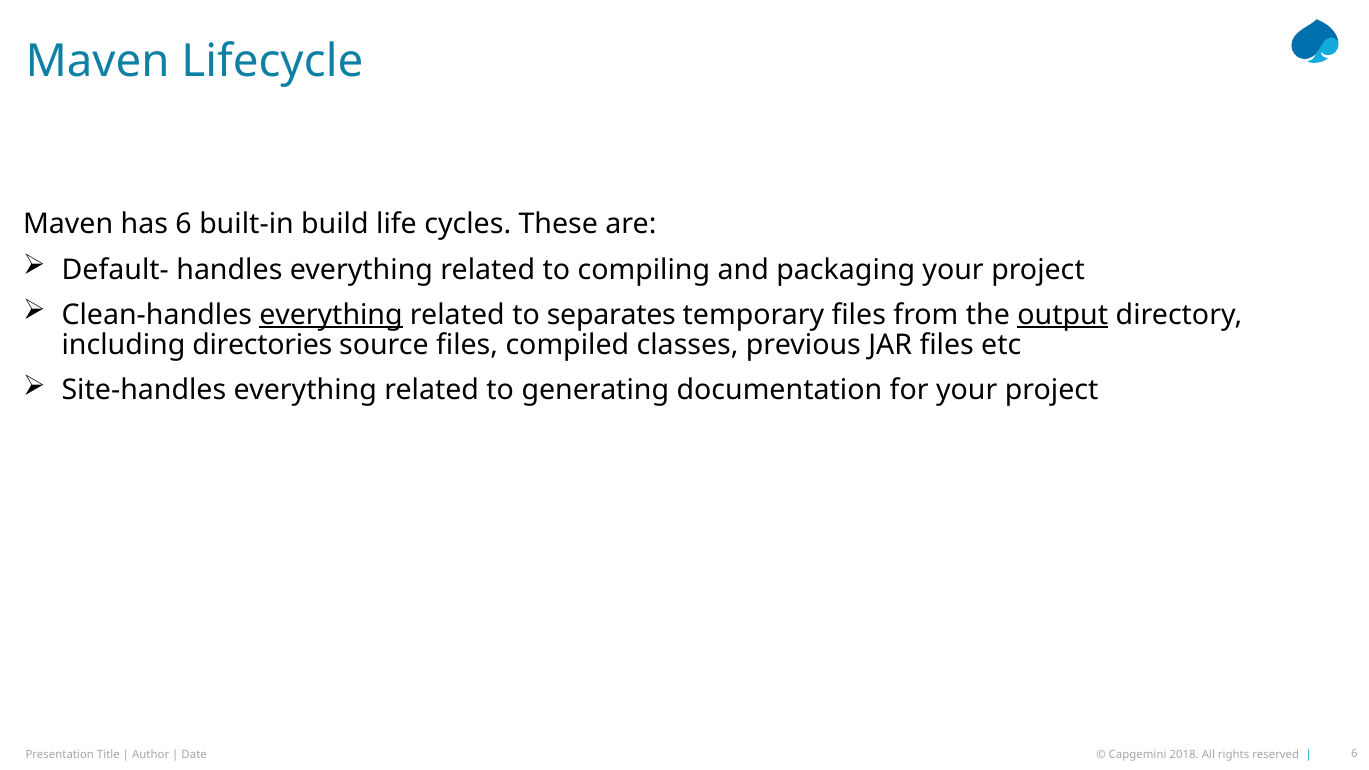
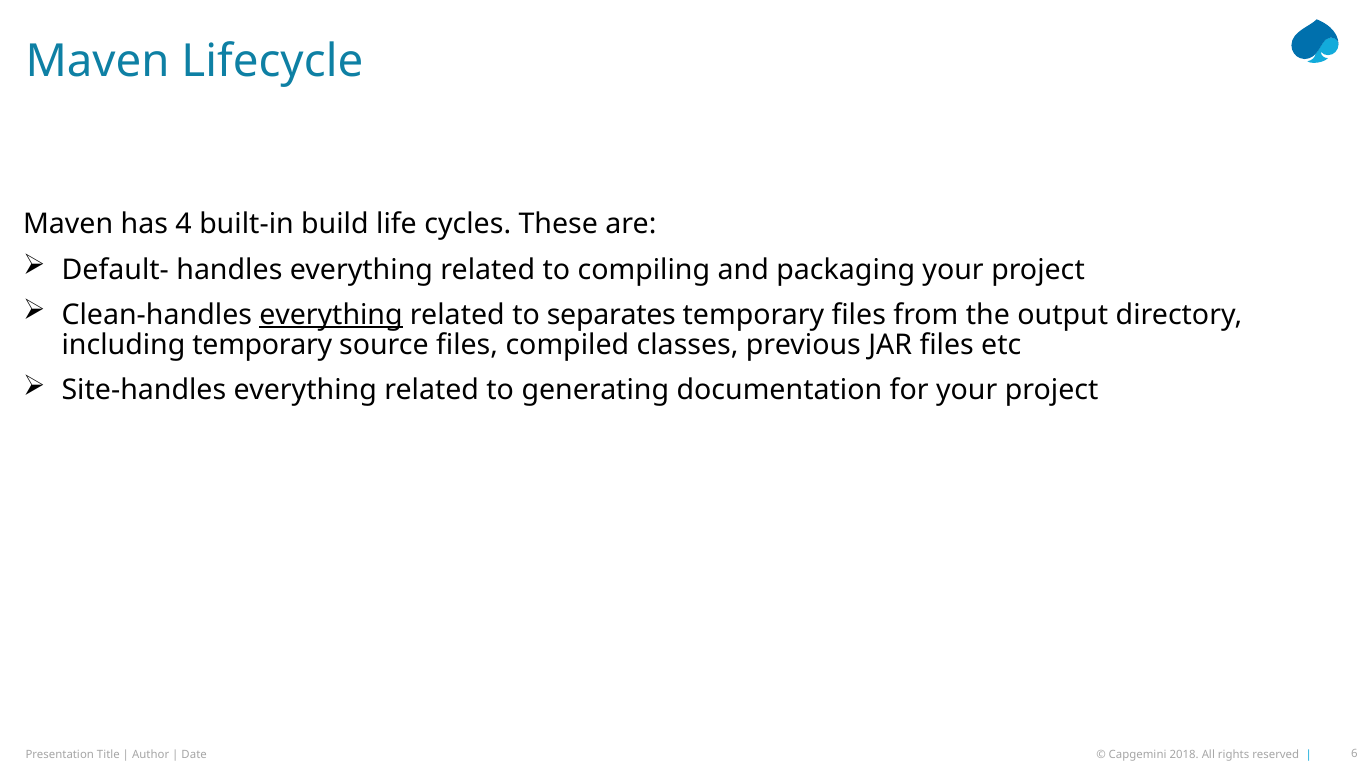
has 6: 6 -> 4
output underline: present -> none
including directories: directories -> temporary
